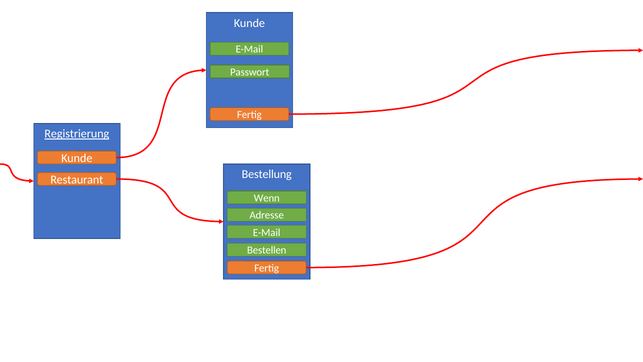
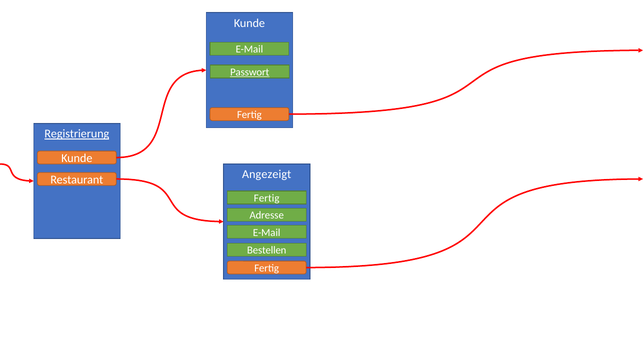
Passwort underline: none -> present
Bestellung: Bestellung -> Angezeigt
Wenn at (267, 198): Wenn -> Fertig
